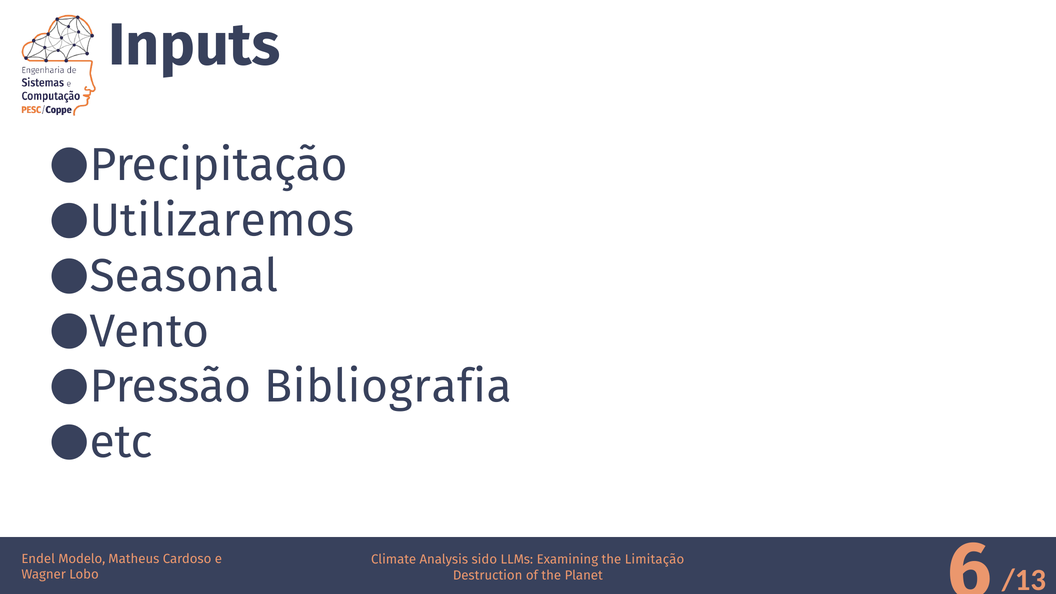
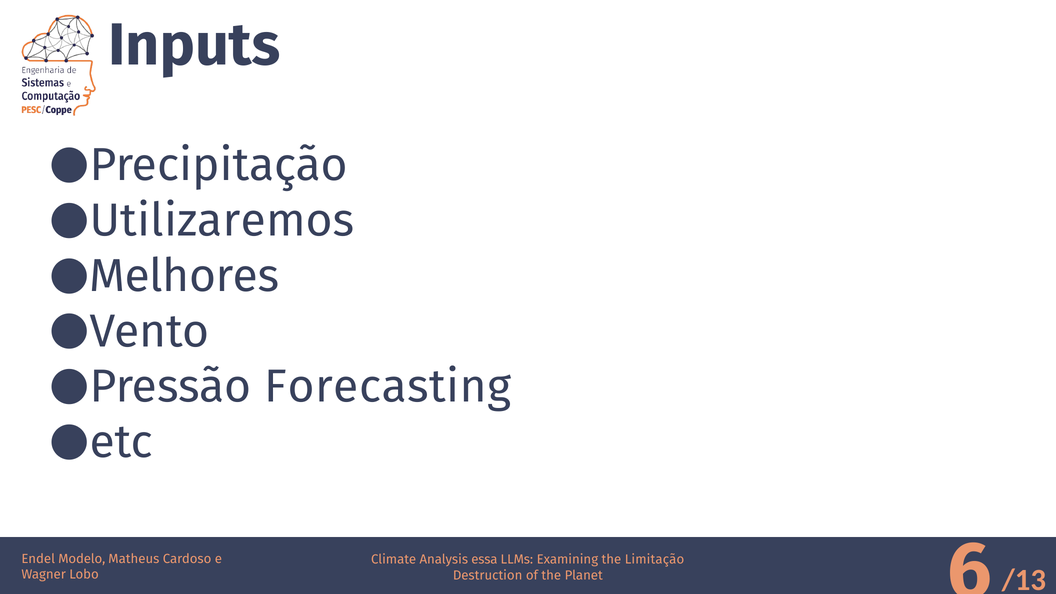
Seasonal: Seasonal -> Melhores
Bibliografia: Bibliografia -> Forecasting
sido: sido -> essa
